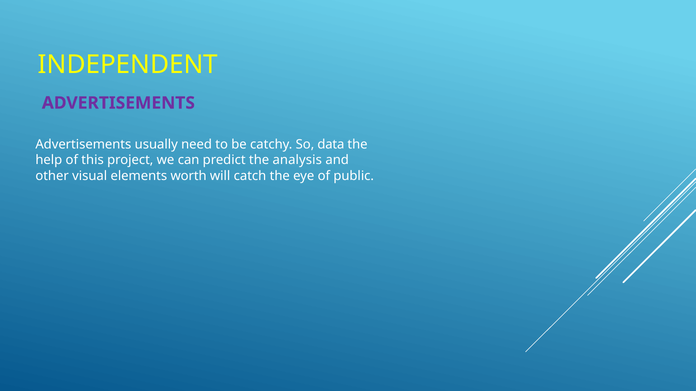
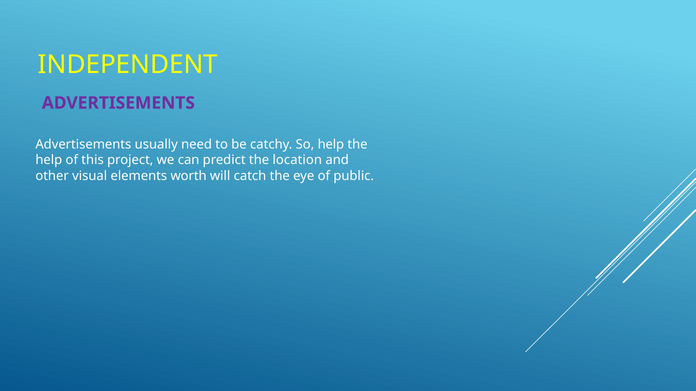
So data: data -> help
analysis: analysis -> location
